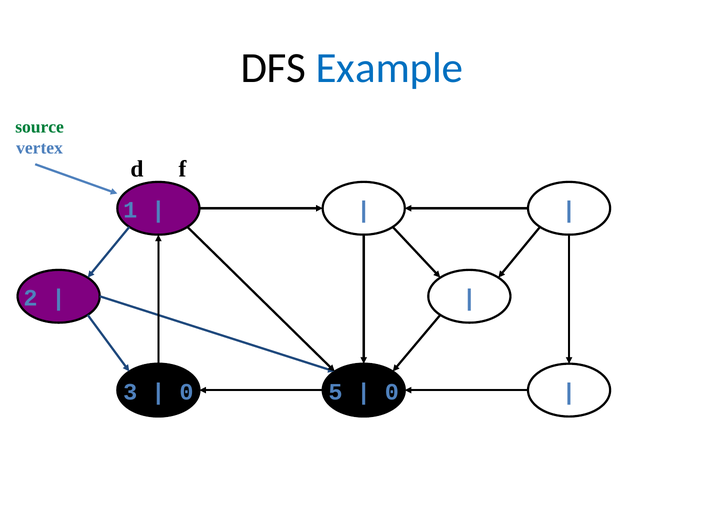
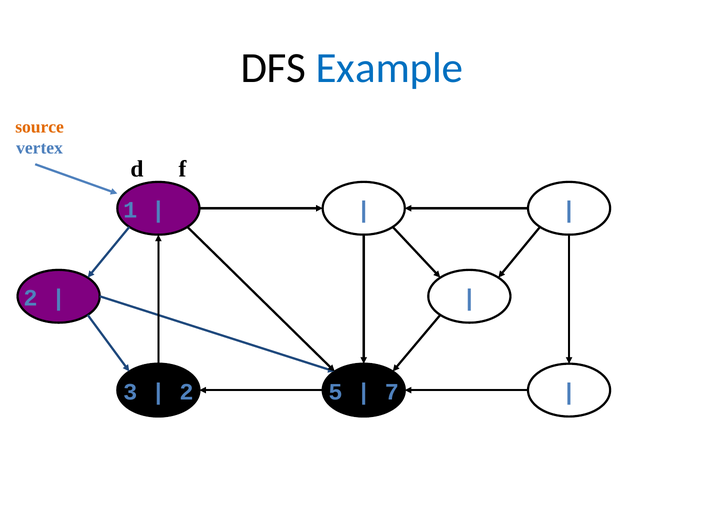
source colour: green -> orange
0 at (187, 392): 0 -> 2
0 at (392, 392): 0 -> 7
